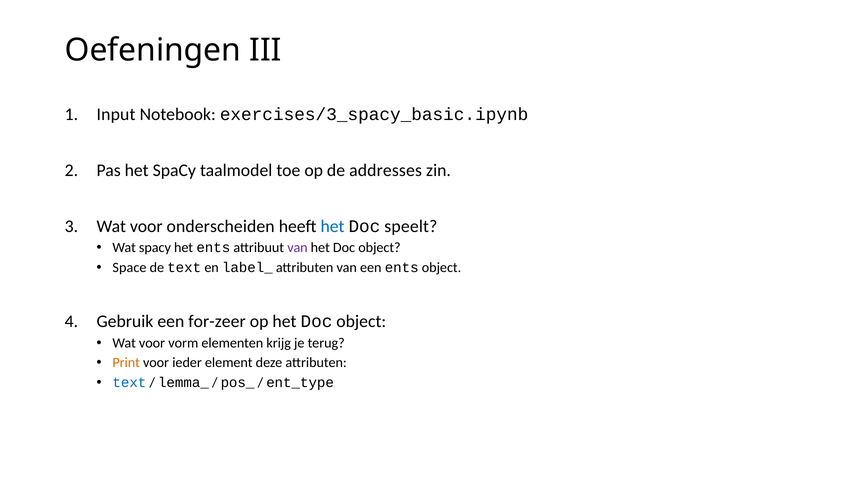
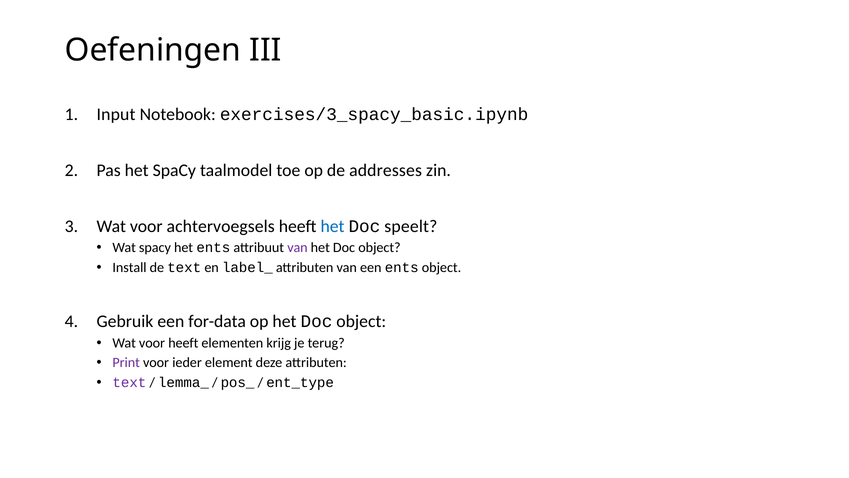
onderscheiden: onderscheiden -> achtervoegsels
Space: Space -> Install
for-zeer: for-zeer -> for-data
voor vorm: vorm -> heeft
Print colour: orange -> purple
text at (129, 382) colour: blue -> purple
